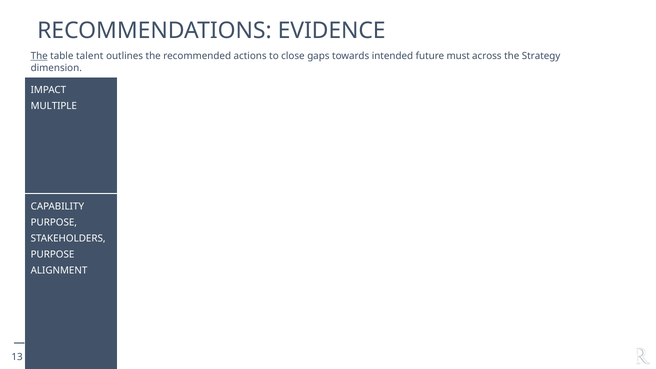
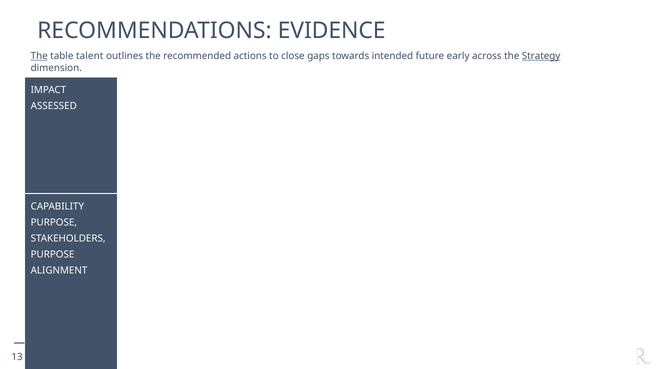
must: must -> early
Strategy underline: none -> present
MULTIPLE: MULTIPLE -> ASSESSED
